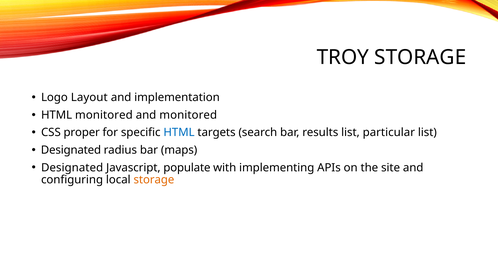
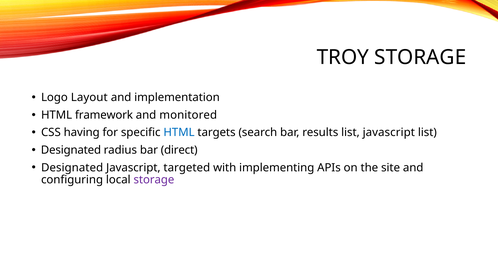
HTML monitored: monitored -> framework
proper: proper -> having
list particular: particular -> javascript
maps: maps -> direct
populate: populate -> targeted
storage at (154, 180) colour: orange -> purple
